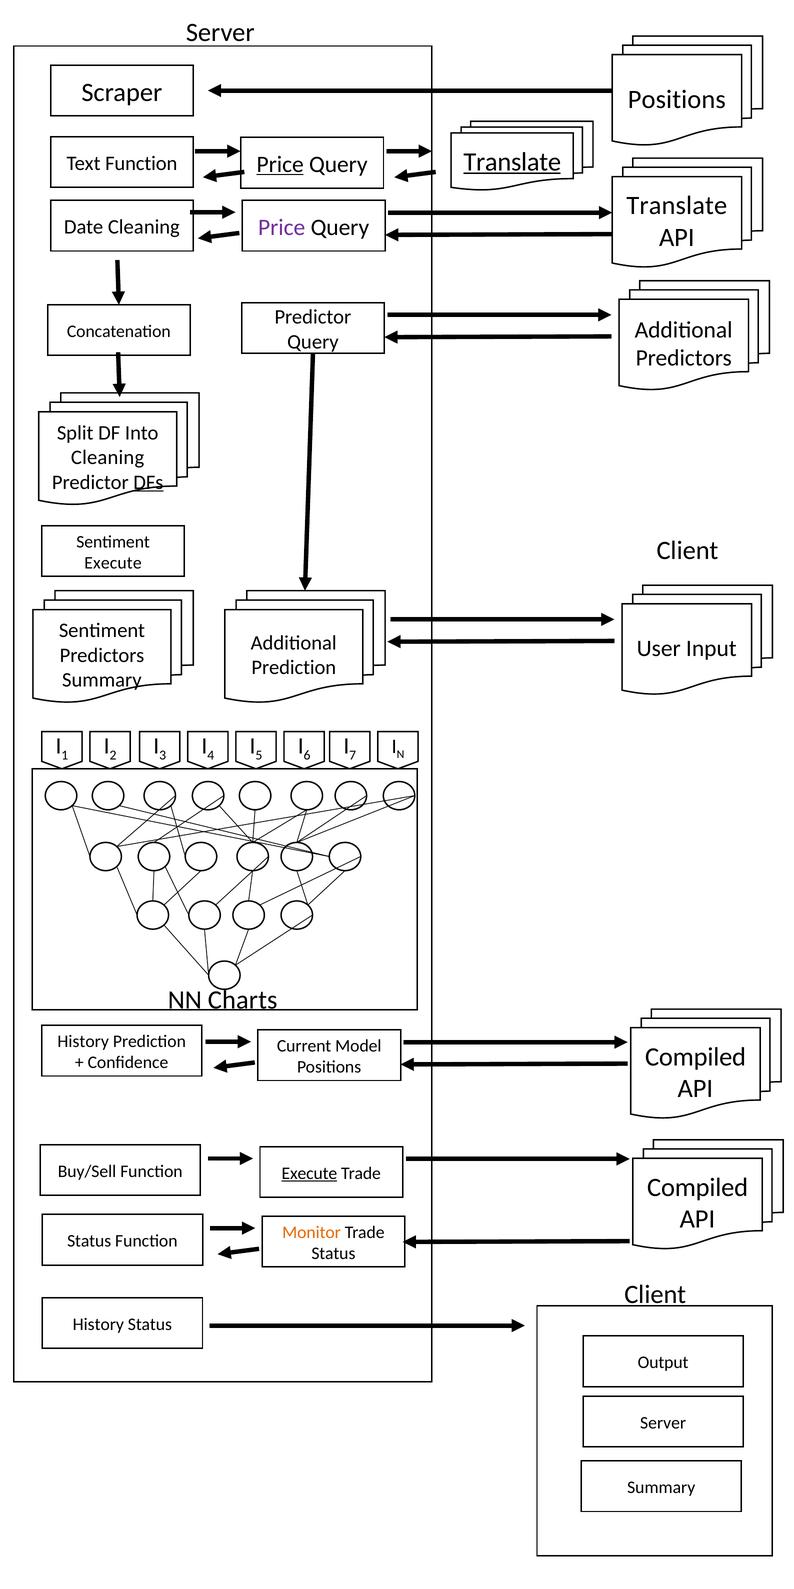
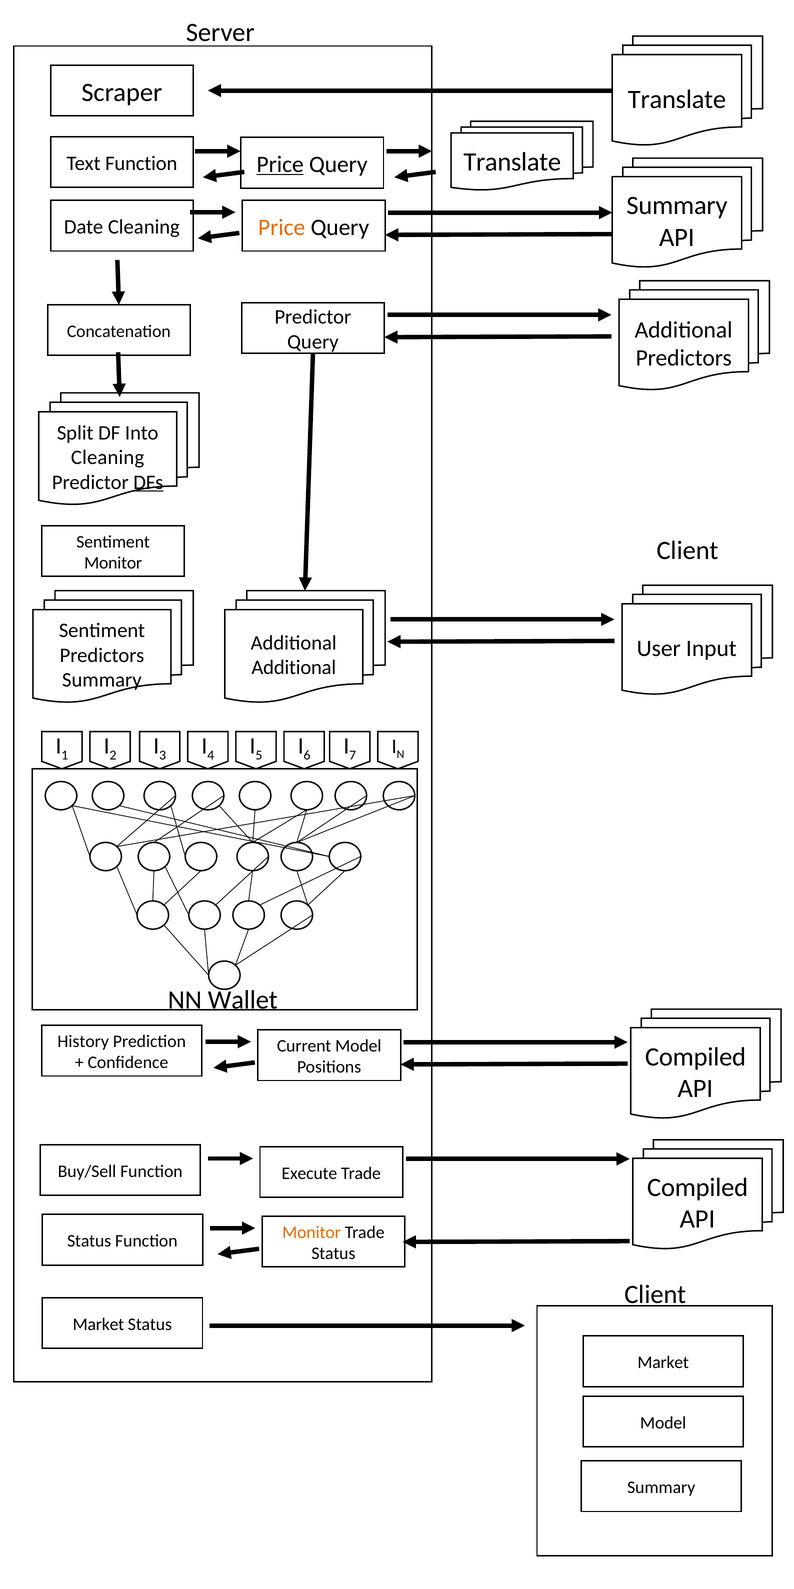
Positions at (677, 100): Positions -> Translate
Translate at (512, 162) underline: present -> none
Translate at (677, 206): Translate -> Summary
Price at (282, 227) colour: purple -> orange
Execute at (113, 563): Execute -> Monitor
Prediction at (294, 667): Prediction -> Additional
Charts: Charts -> Wallet
Execute at (309, 1172) underline: present -> none
History at (98, 1324): History -> Market
Output at (663, 1362): Output -> Market
Server at (663, 1422): Server -> Model
